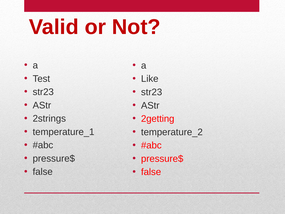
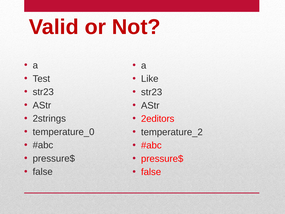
2getting: 2getting -> 2editors
temperature_1: temperature_1 -> temperature_0
